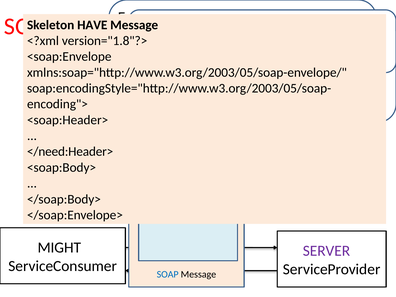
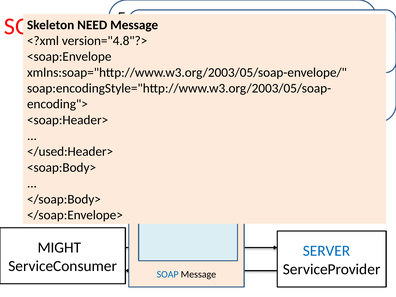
HAVE: HAVE -> NEED
version="1.8"?>: version="1.8"?> -> version="4.8"?>
</need:Header>: </need:Header> -> </used:Header>
SERVER at (326, 251) colour: purple -> blue
